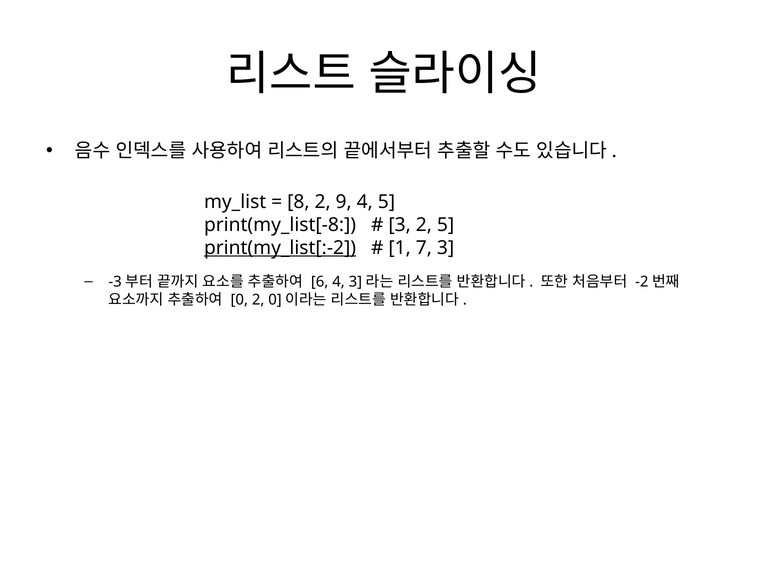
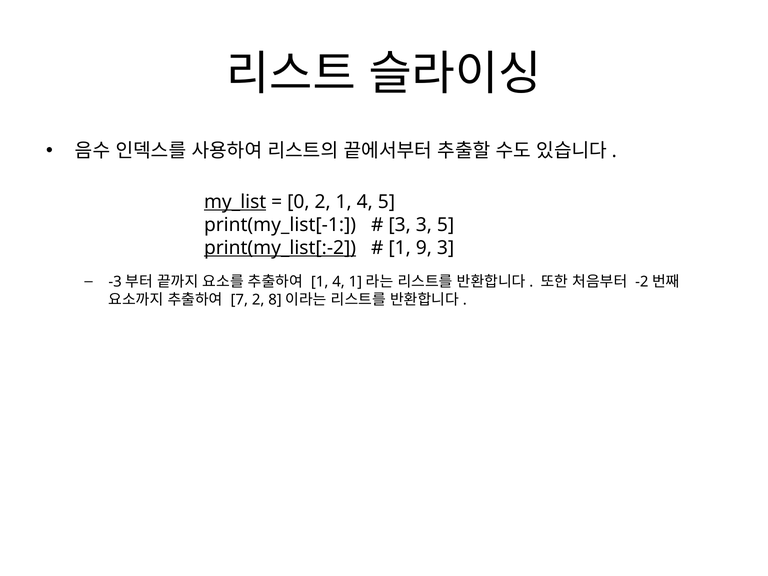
my_list underline: none -> present
8: 8 -> 0
2 9: 9 -> 1
print(my_list[-8: print(my_list[-8 -> print(my_list[-1
3 2: 2 -> 3
7: 7 -> 9
6 at (320, 282): 6 -> 1
4 3: 3 -> 1
0 at (239, 300): 0 -> 7
2 0: 0 -> 8
